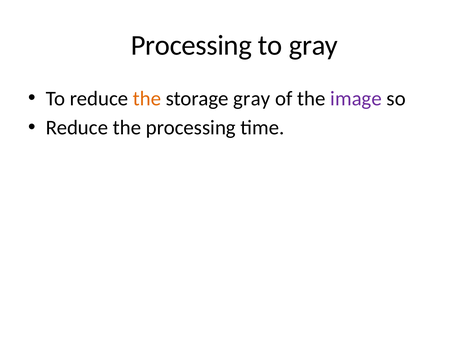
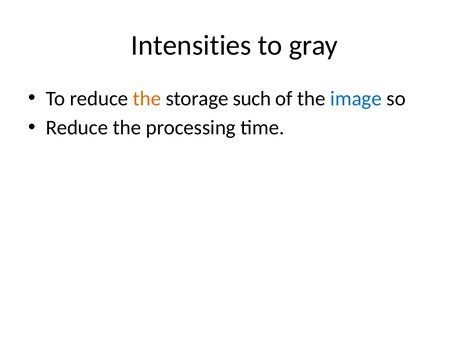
Processing at (191, 45): Processing -> Intensities
storage gray: gray -> such
image colour: purple -> blue
